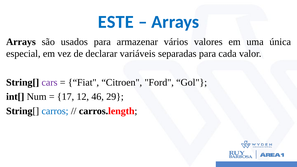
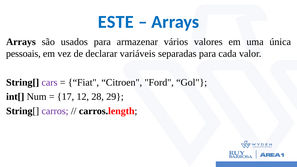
especial: especial -> pessoais
46: 46 -> 28
carros colour: blue -> purple
